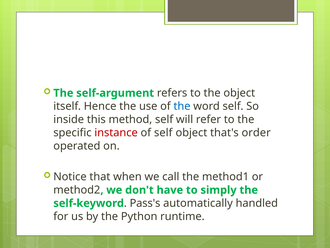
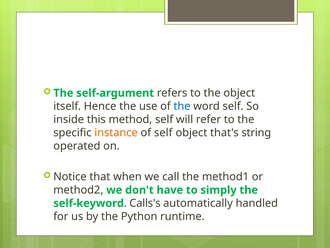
instance colour: red -> orange
order: order -> string
Pass's: Pass's -> Calls's
